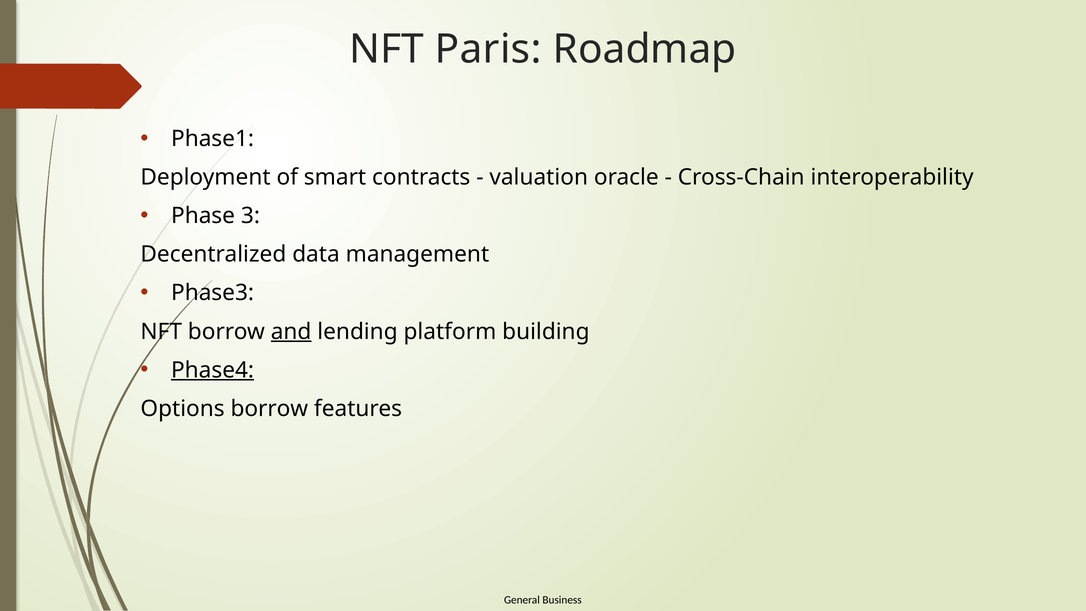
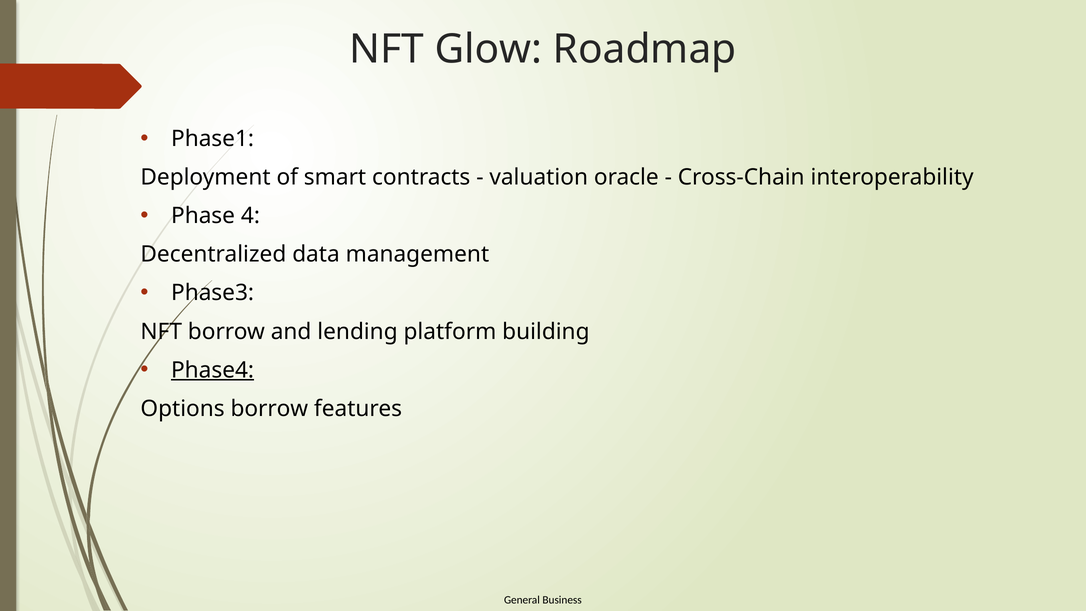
Paris: Paris -> Glow
3: 3 -> 4
and underline: present -> none
